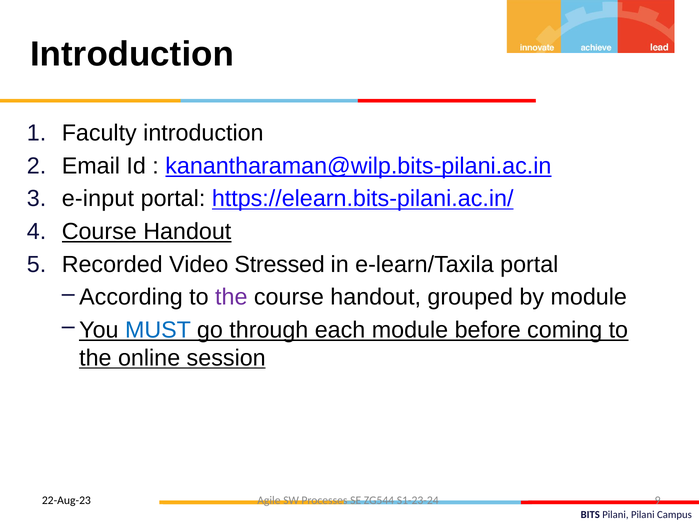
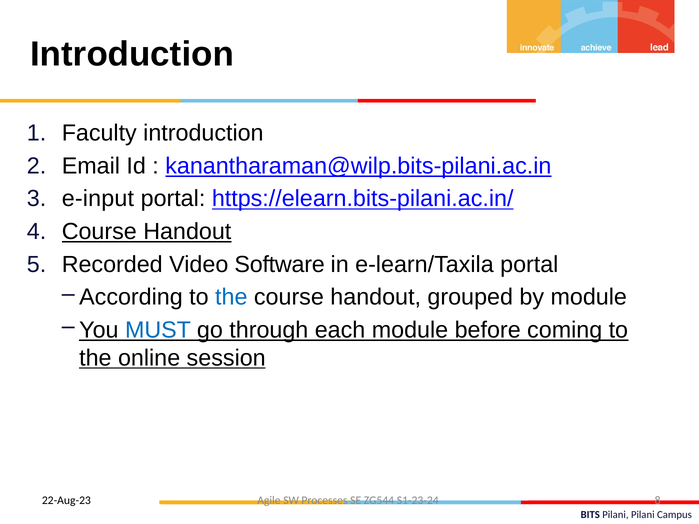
Stressed: Stressed -> Software
the at (231, 297) colour: purple -> blue
9: 9 -> 8
